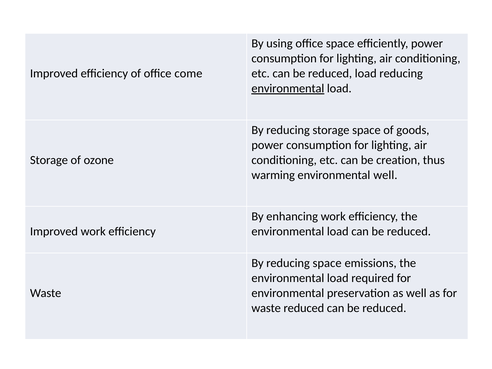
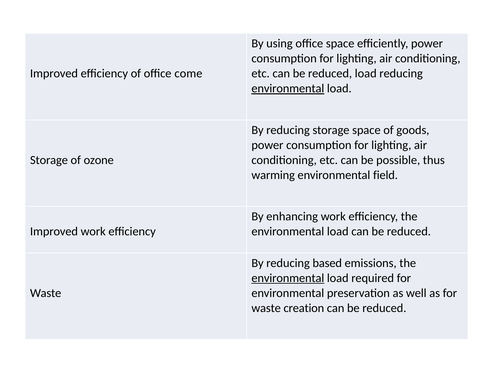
creation: creation -> possible
environmental well: well -> field
reducing space: space -> based
environmental at (288, 278) underline: none -> present
waste reduced: reduced -> creation
